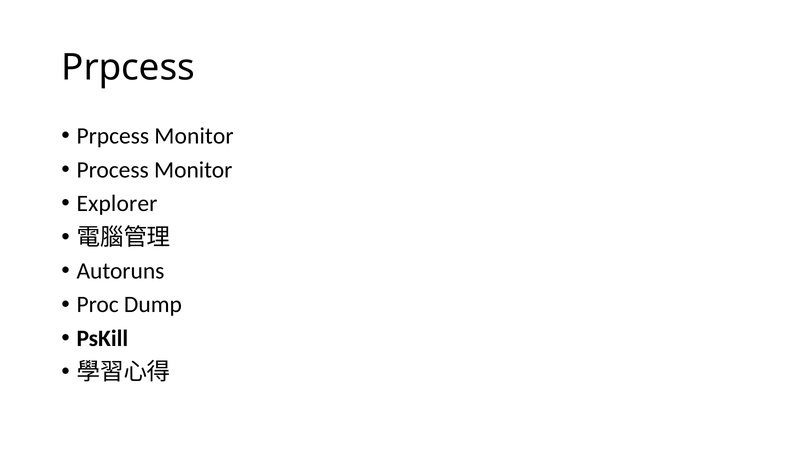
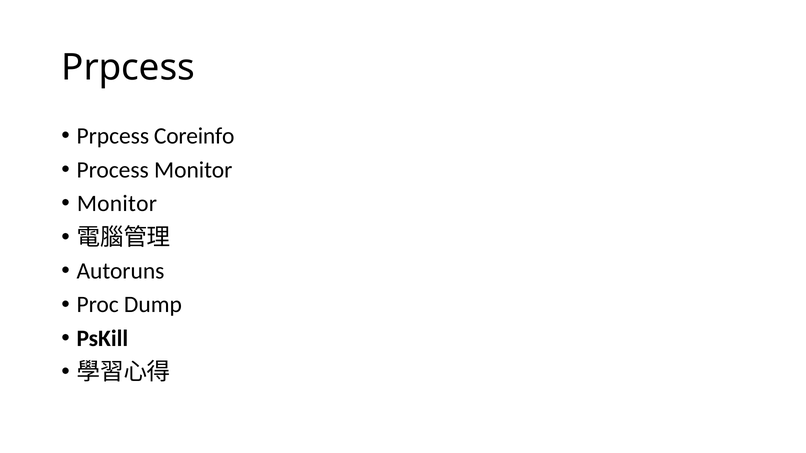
Prpcess Monitor: Monitor -> Coreinfo
Explorer at (117, 204): Explorer -> Monitor
